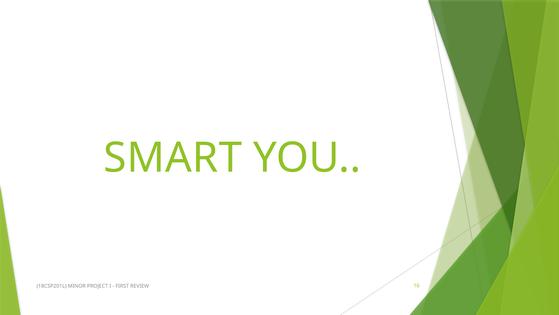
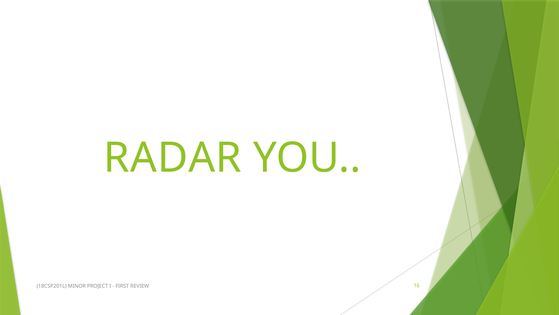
SMART: SMART -> RADAR
